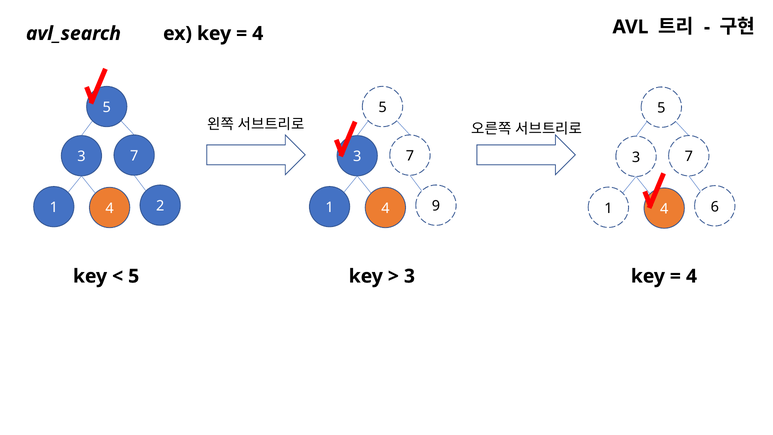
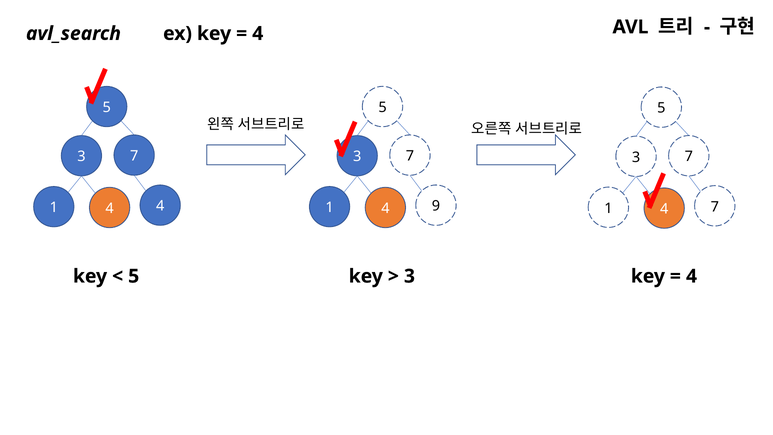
4 2: 2 -> 4
6 at (715, 207): 6 -> 7
